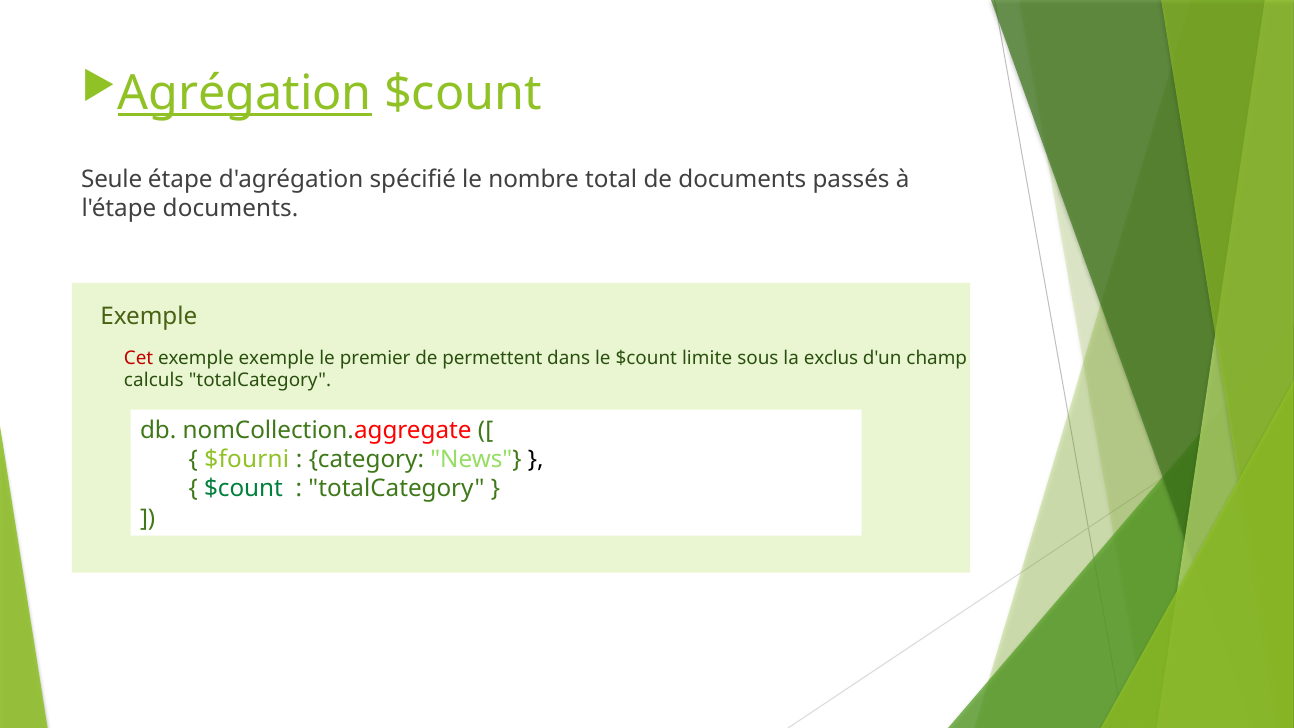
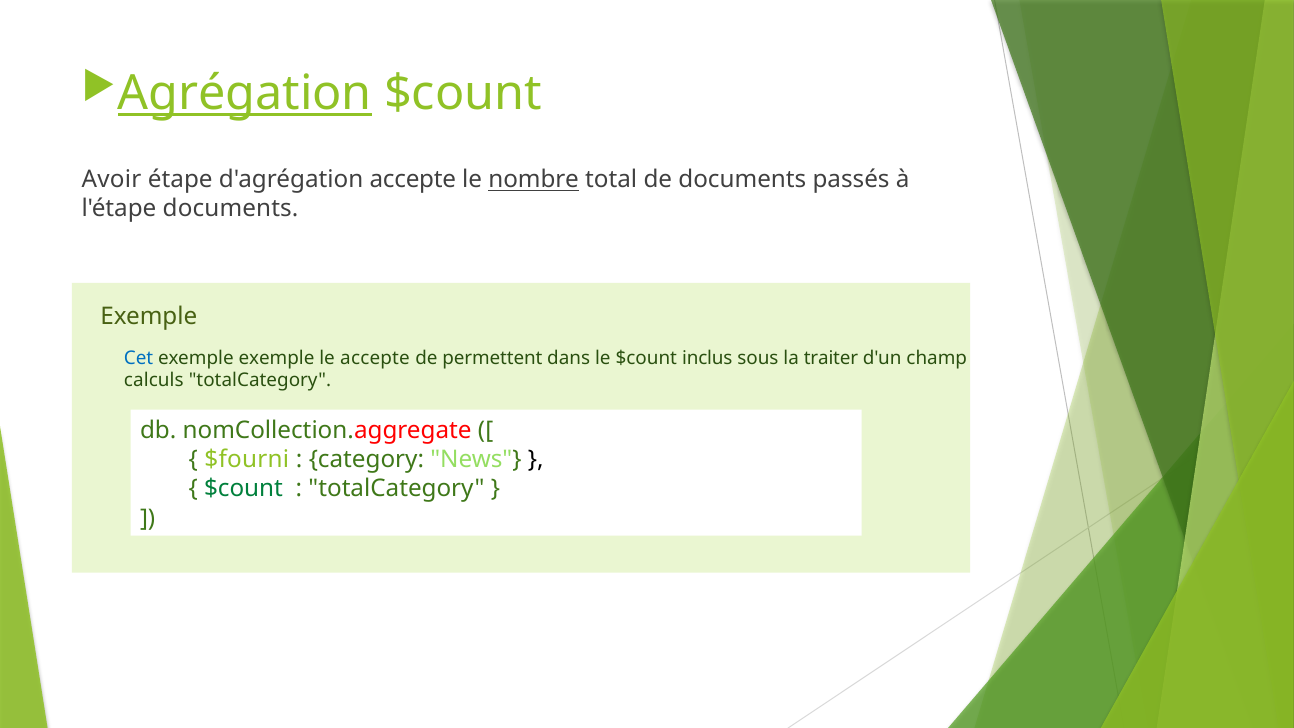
Seule: Seule -> Avoir
d'agrégation spécifié: spécifié -> accepte
nombre underline: none -> present
Cet colour: red -> blue
le premier: premier -> accepte
limite: limite -> inclus
exclus: exclus -> traiter
